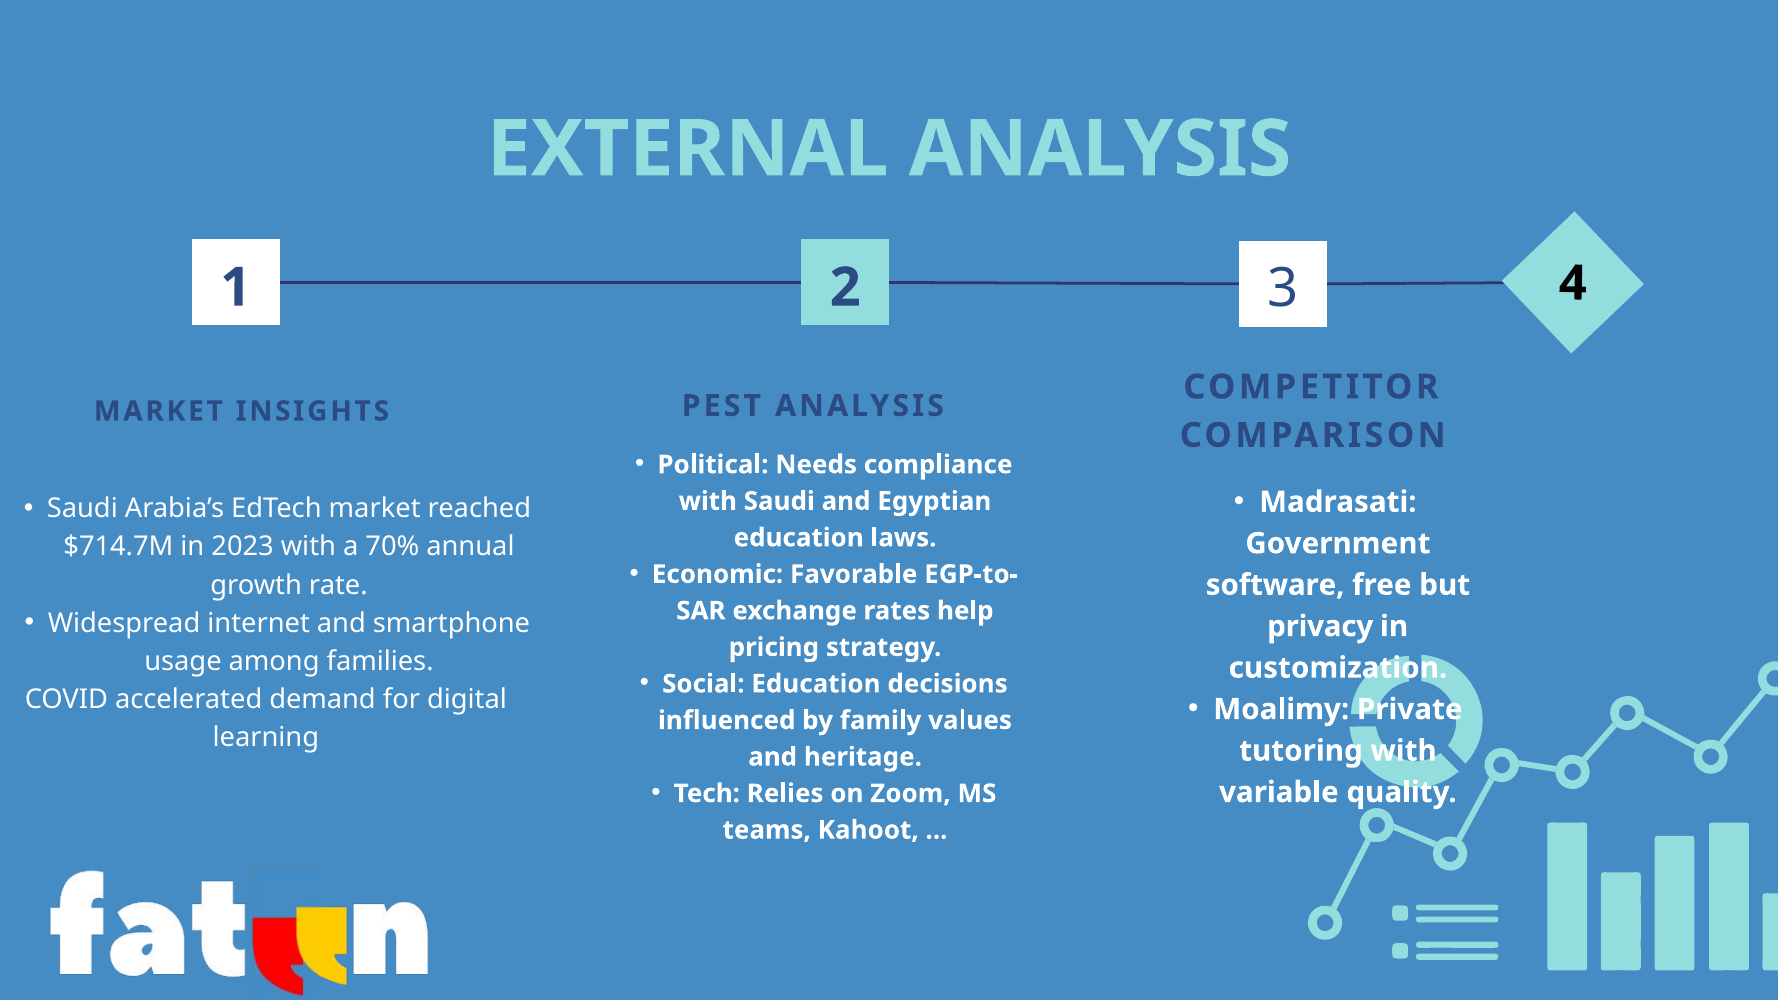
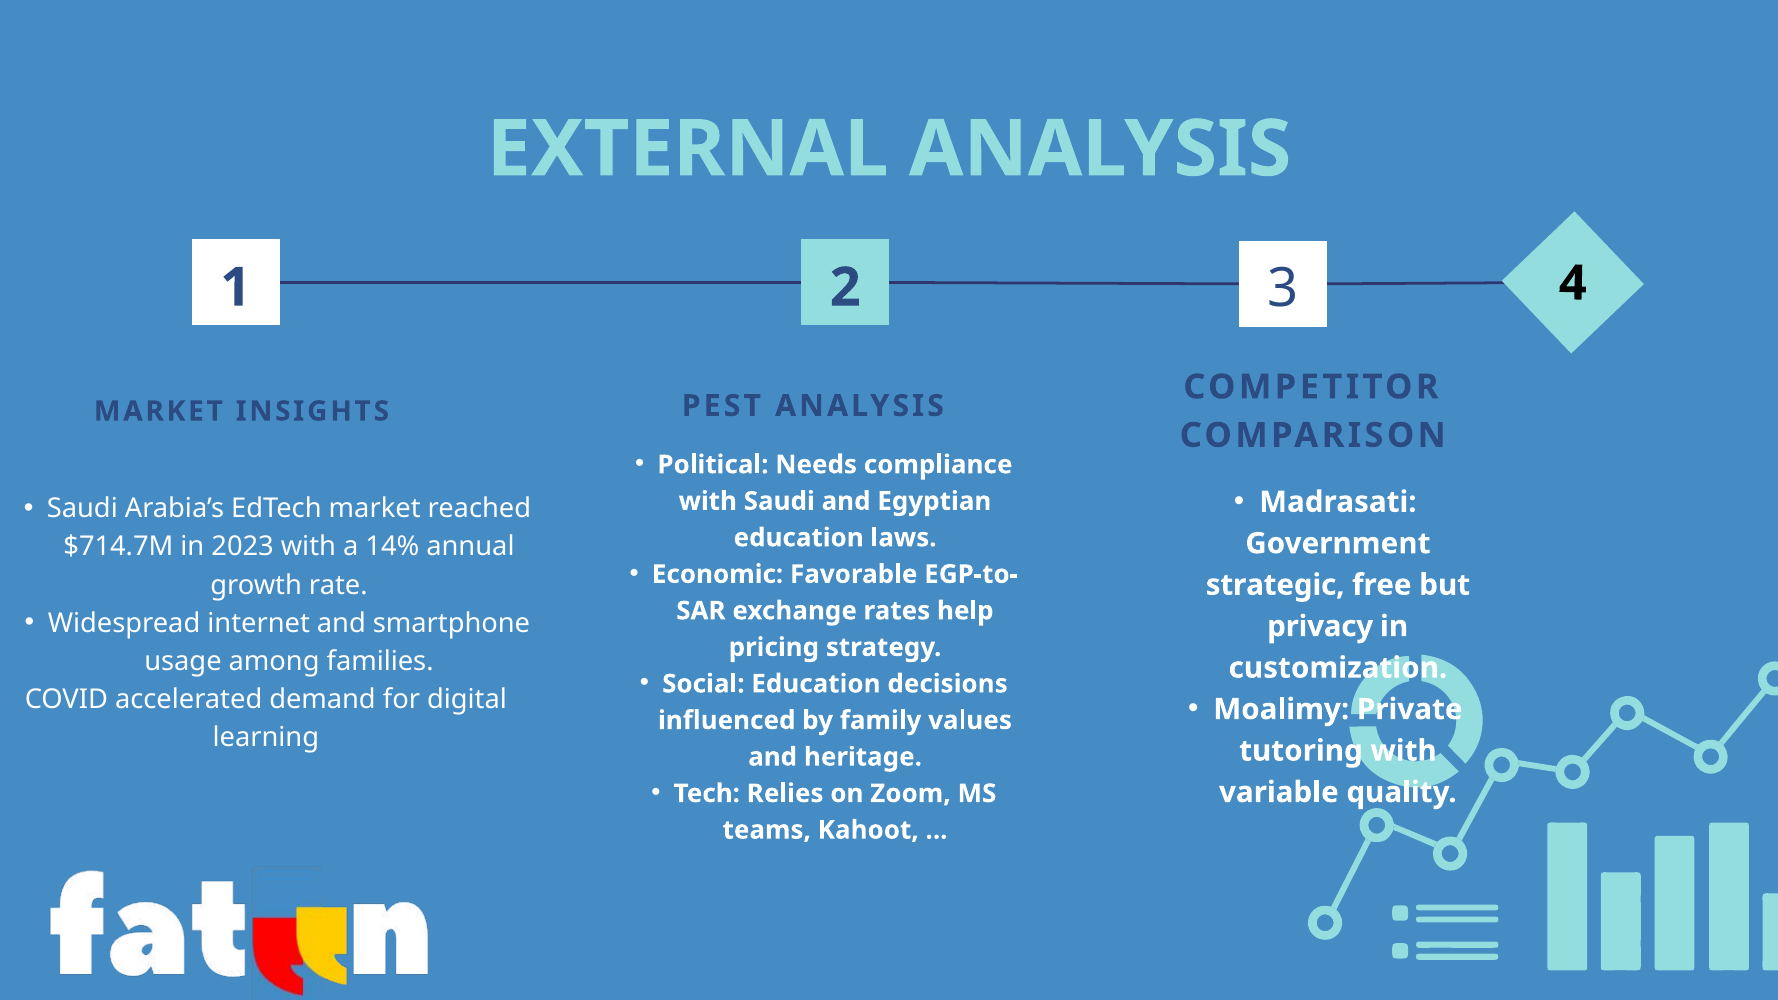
70%: 70% -> 14%
software: software -> strategic
